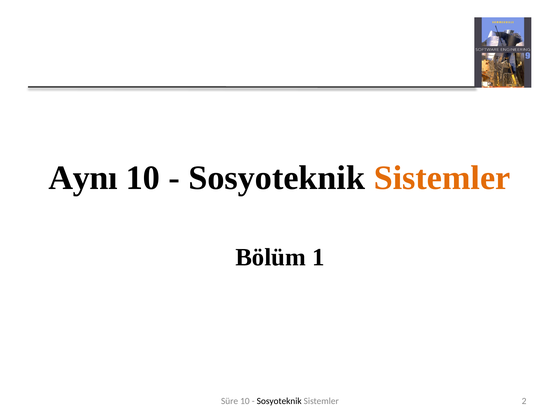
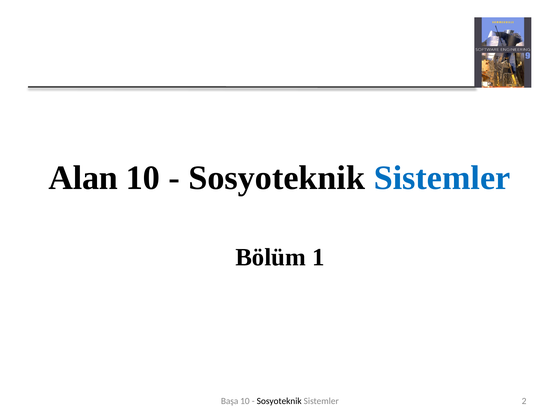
Aynı: Aynı -> Alan
Sistemler at (442, 178) colour: orange -> blue
Süre: Süre -> Başa
